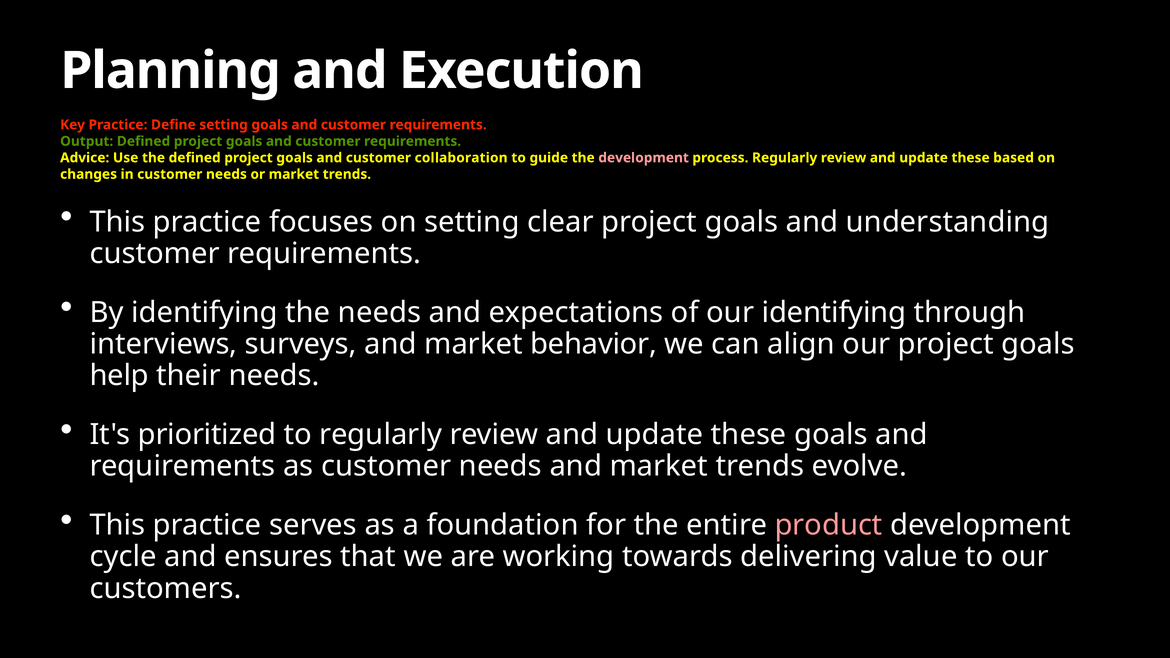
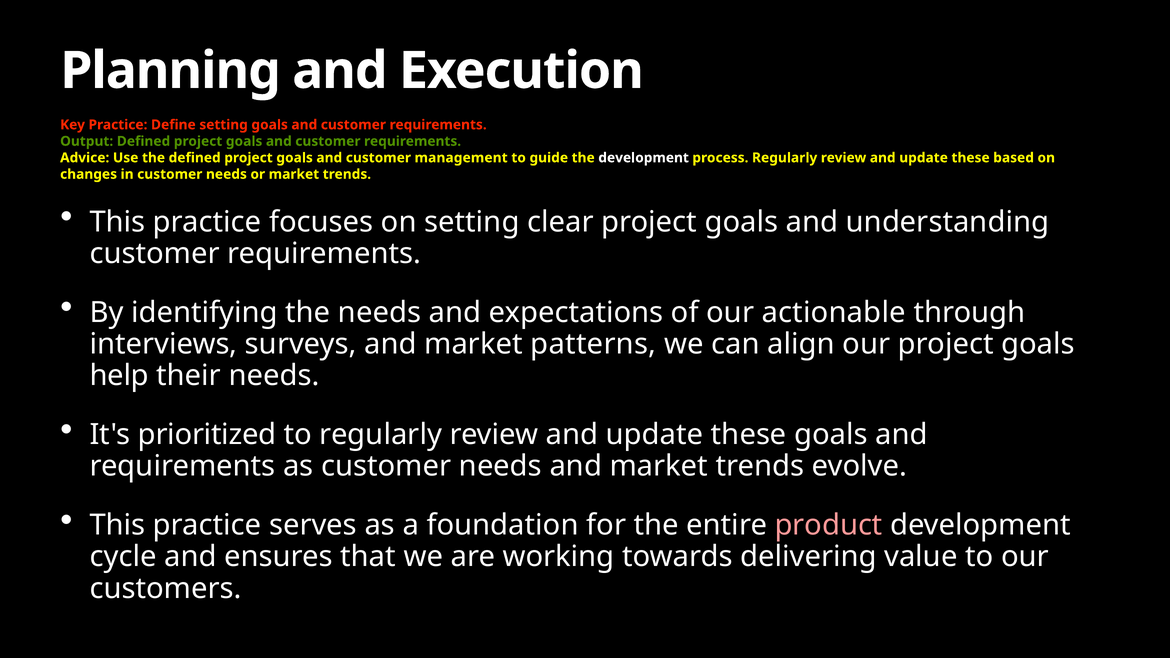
collaboration: collaboration -> management
development at (644, 158) colour: pink -> white
our identifying: identifying -> actionable
behavior: behavior -> patterns
